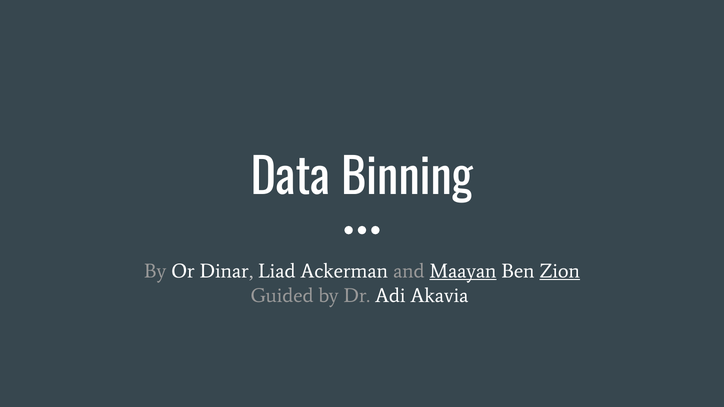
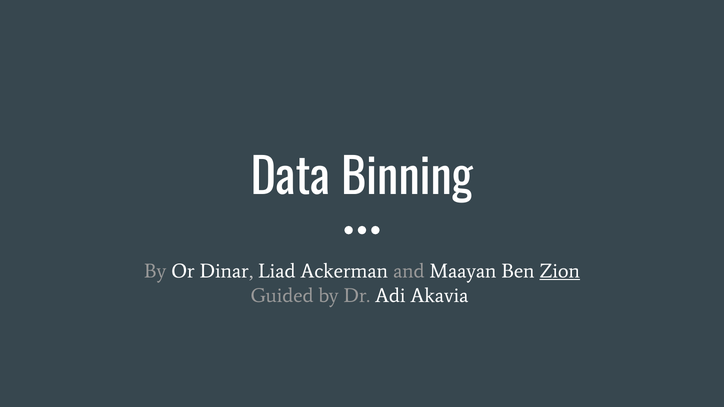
Maayan underline: present -> none
